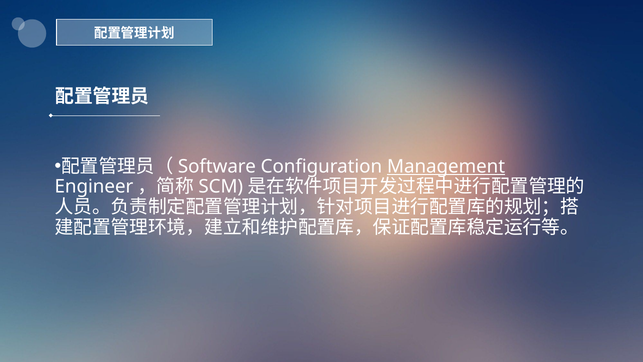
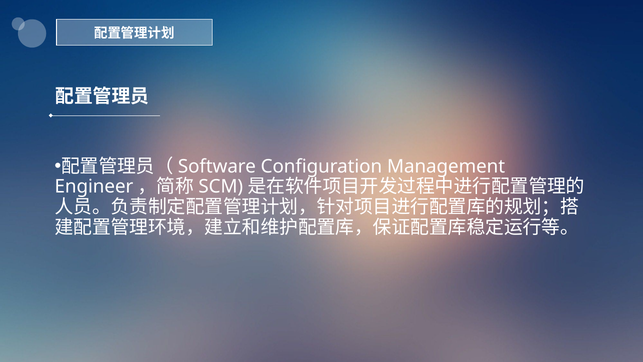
Management underline: present -> none
